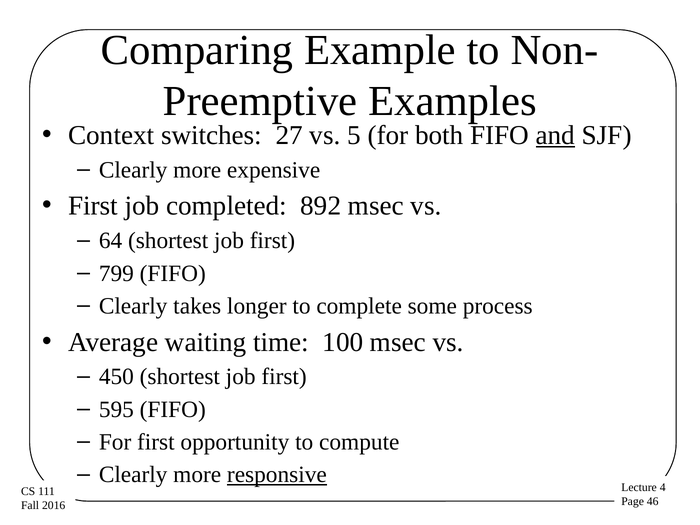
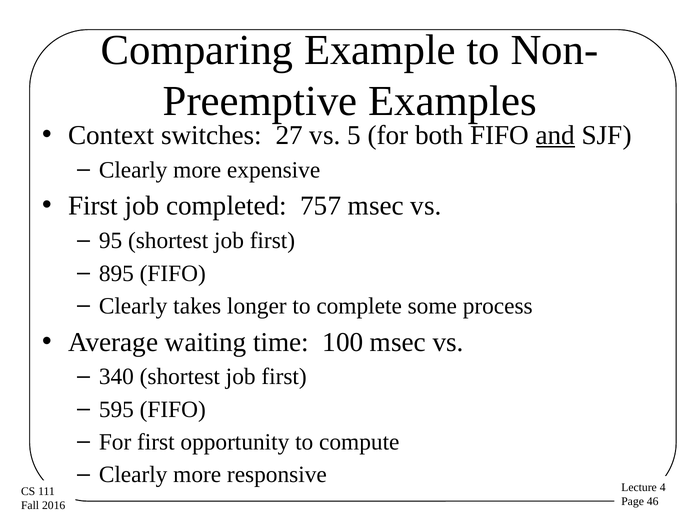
892: 892 -> 757
64: 64 -> 95
799: 799 -> 895
450: 450 -> 340
responsive underline: present -> none
